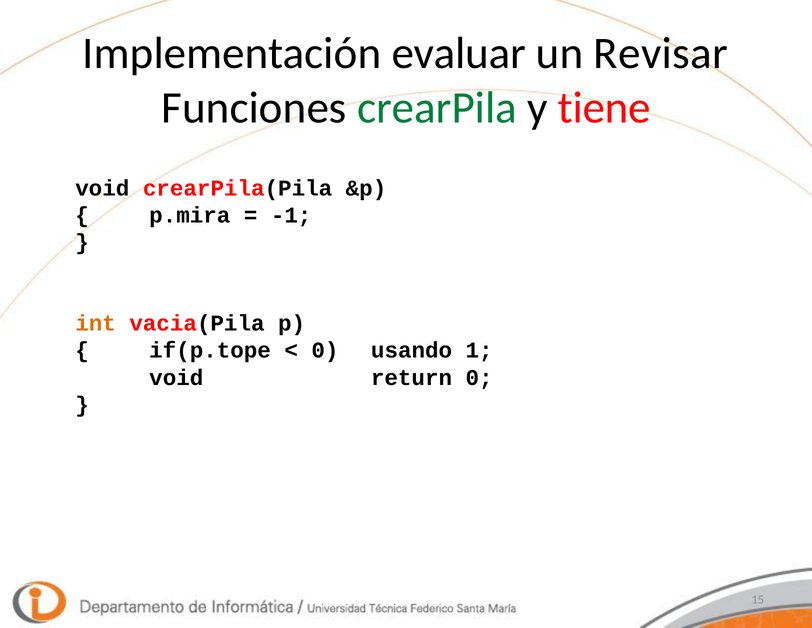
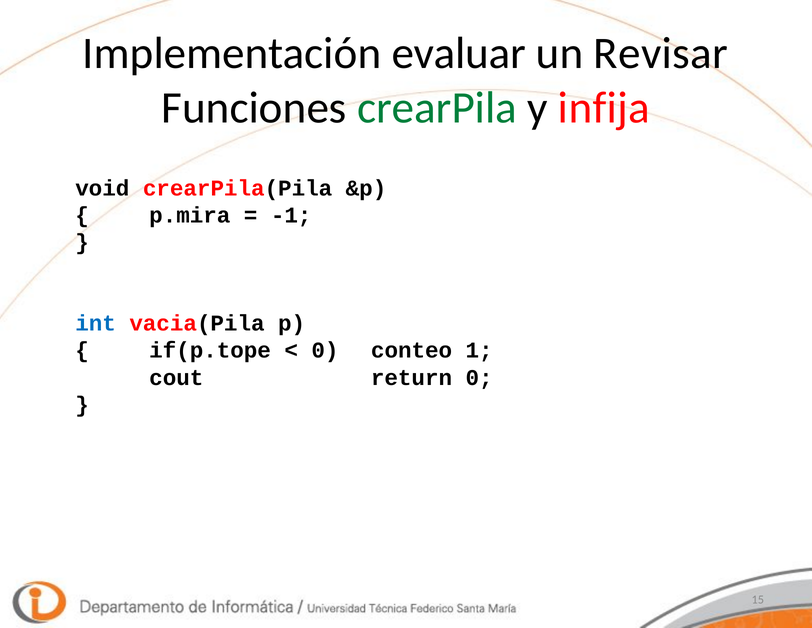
tiene: tiene -> infija
int colour: orange -> blue
usando: usando -> conteo
void at (176, 378): void -> cout
